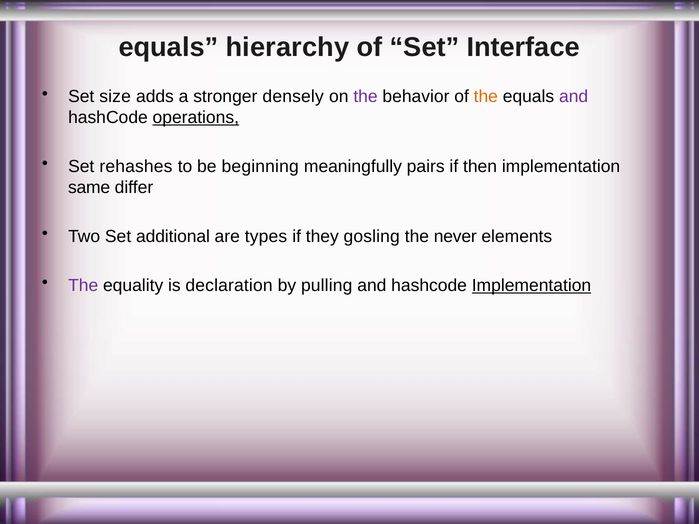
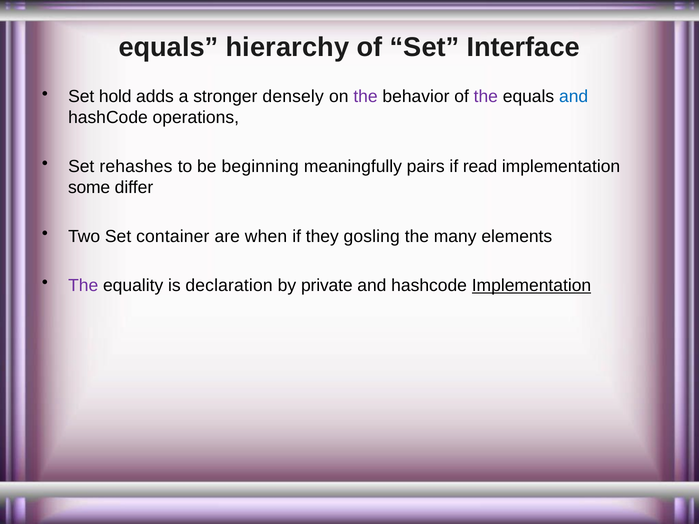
size: size -> hold
the at (486, 97) colour: orange -> purple
and at (574, 97) colour: purple -> blue
operations underline: present -> none
then: then -> read
same: same -> some
additional: additional -> container
types: types -> when
never: never -> many
pulling: pulling -> private
